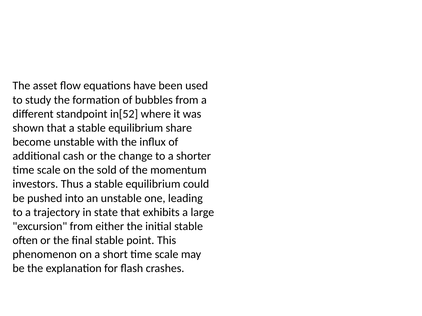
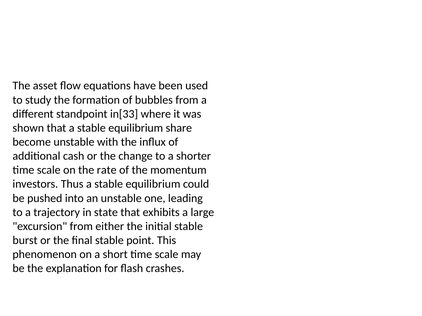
in[52: in[52 -> in[33
sold: sold -> rate
often: often -> burst
